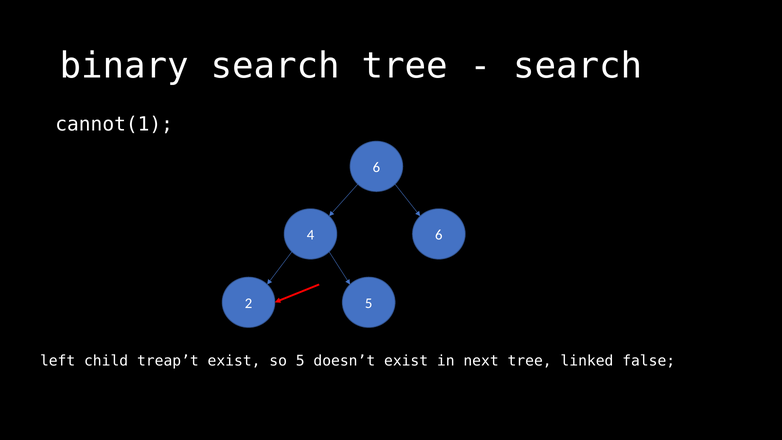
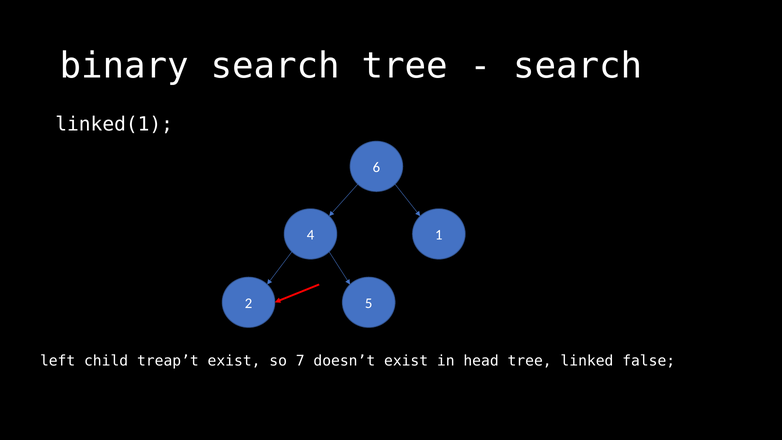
cannot(1: cannot(1 -> linked(1
4 6: 6 -> 1
so 5: 5 -> 7
next: next -> head
